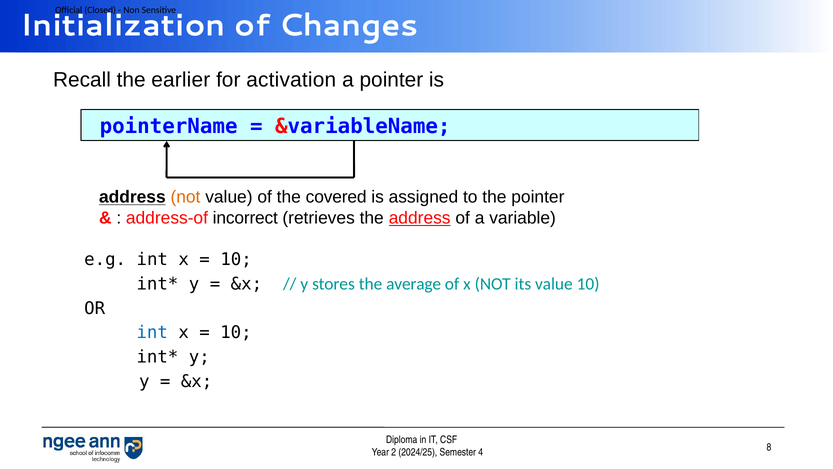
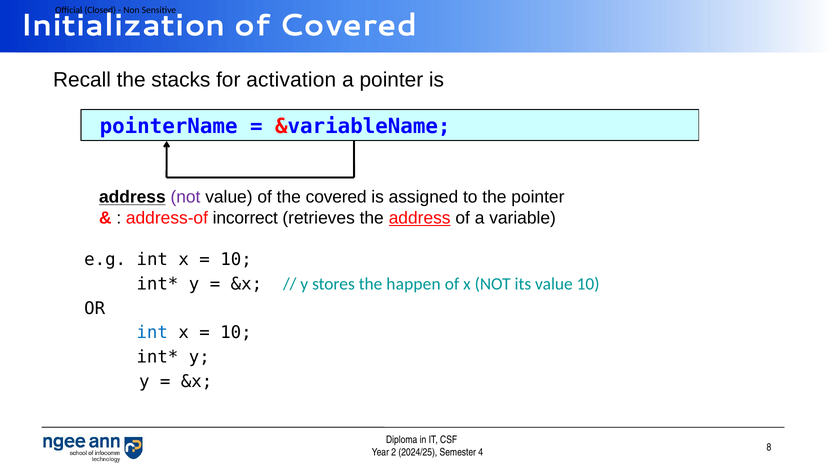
of Changes: Changes -> Covered
earlier: earlier -> stacks
not at (185, 197) colour: orange -> purple
average: average -> happen
